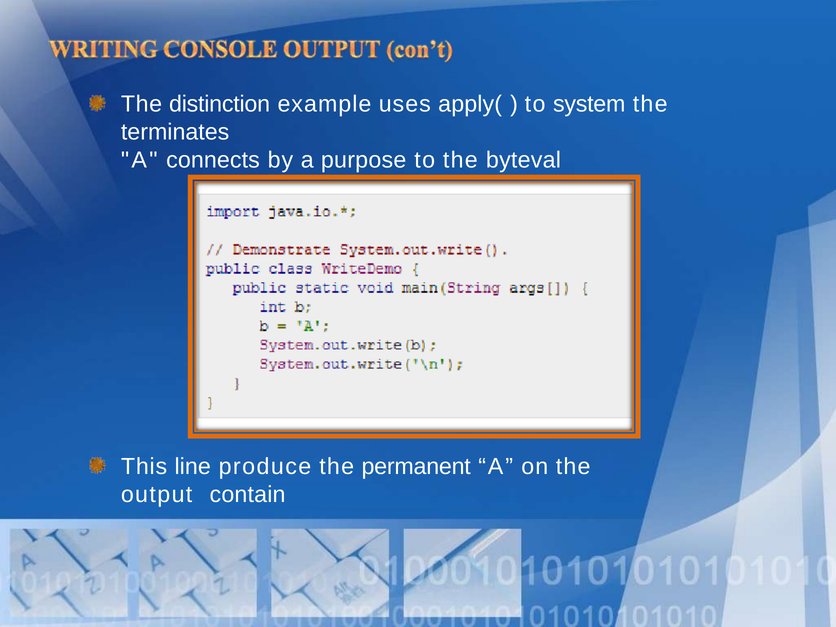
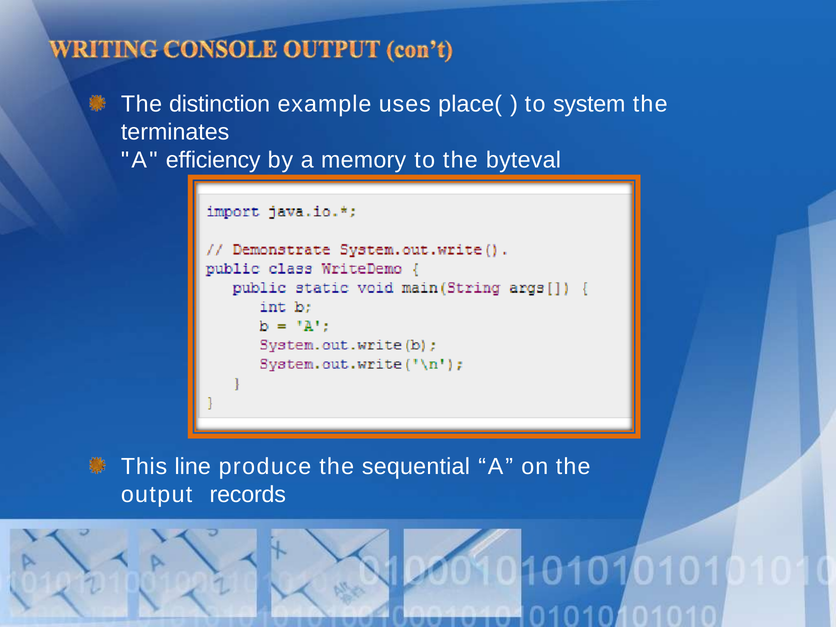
apply(: apply( -> place(
connects: connects -> efficiency
purpose: purpose -> memory
permanent: permanent -> sequential
contain: contain -> records
